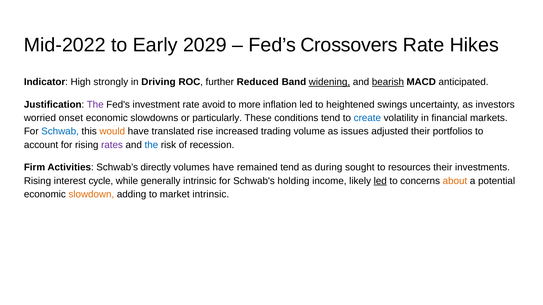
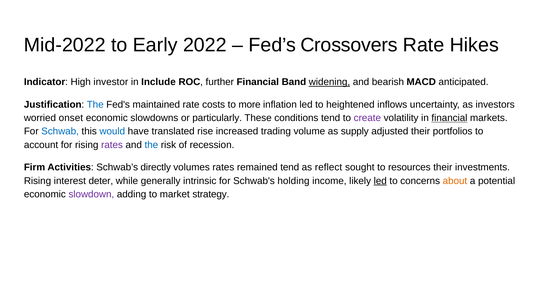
2029: 2029 -> 2022
strongly: strongly -> investor
Driving: Driving -> Include
further Reduced: Reduced -> Financial
bearish underline: present -> none
The at (95, 105) colour: purple -> blue
investment: investment -> maintained
avoid: avoid -> costs
swings: swings -> inflows
create colour: blue -> purple
financial at (449, 118) underline: none -> present
would colour: orange -> blue
issues: issues -> supply
volumes have: have -> rates
during: during -> reflect
cycle: cycle -> deter
slowdown colour: orange -> purple
market intrinsic: intrinsic -> strategy
